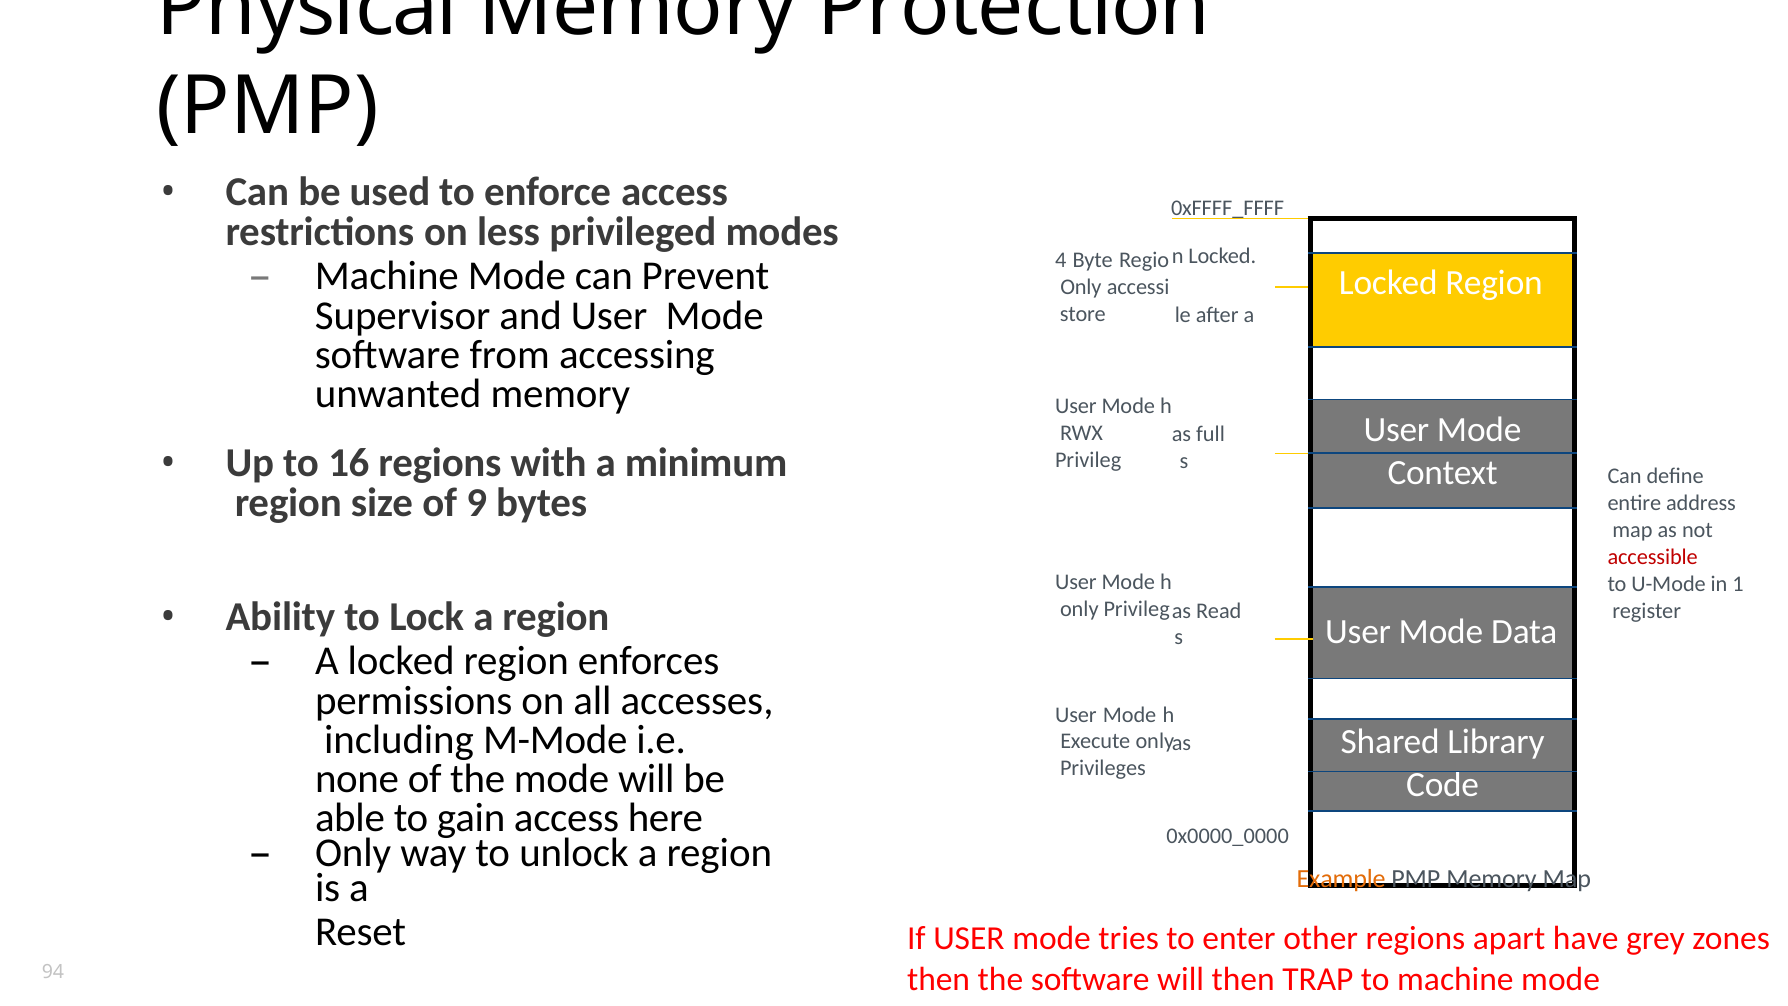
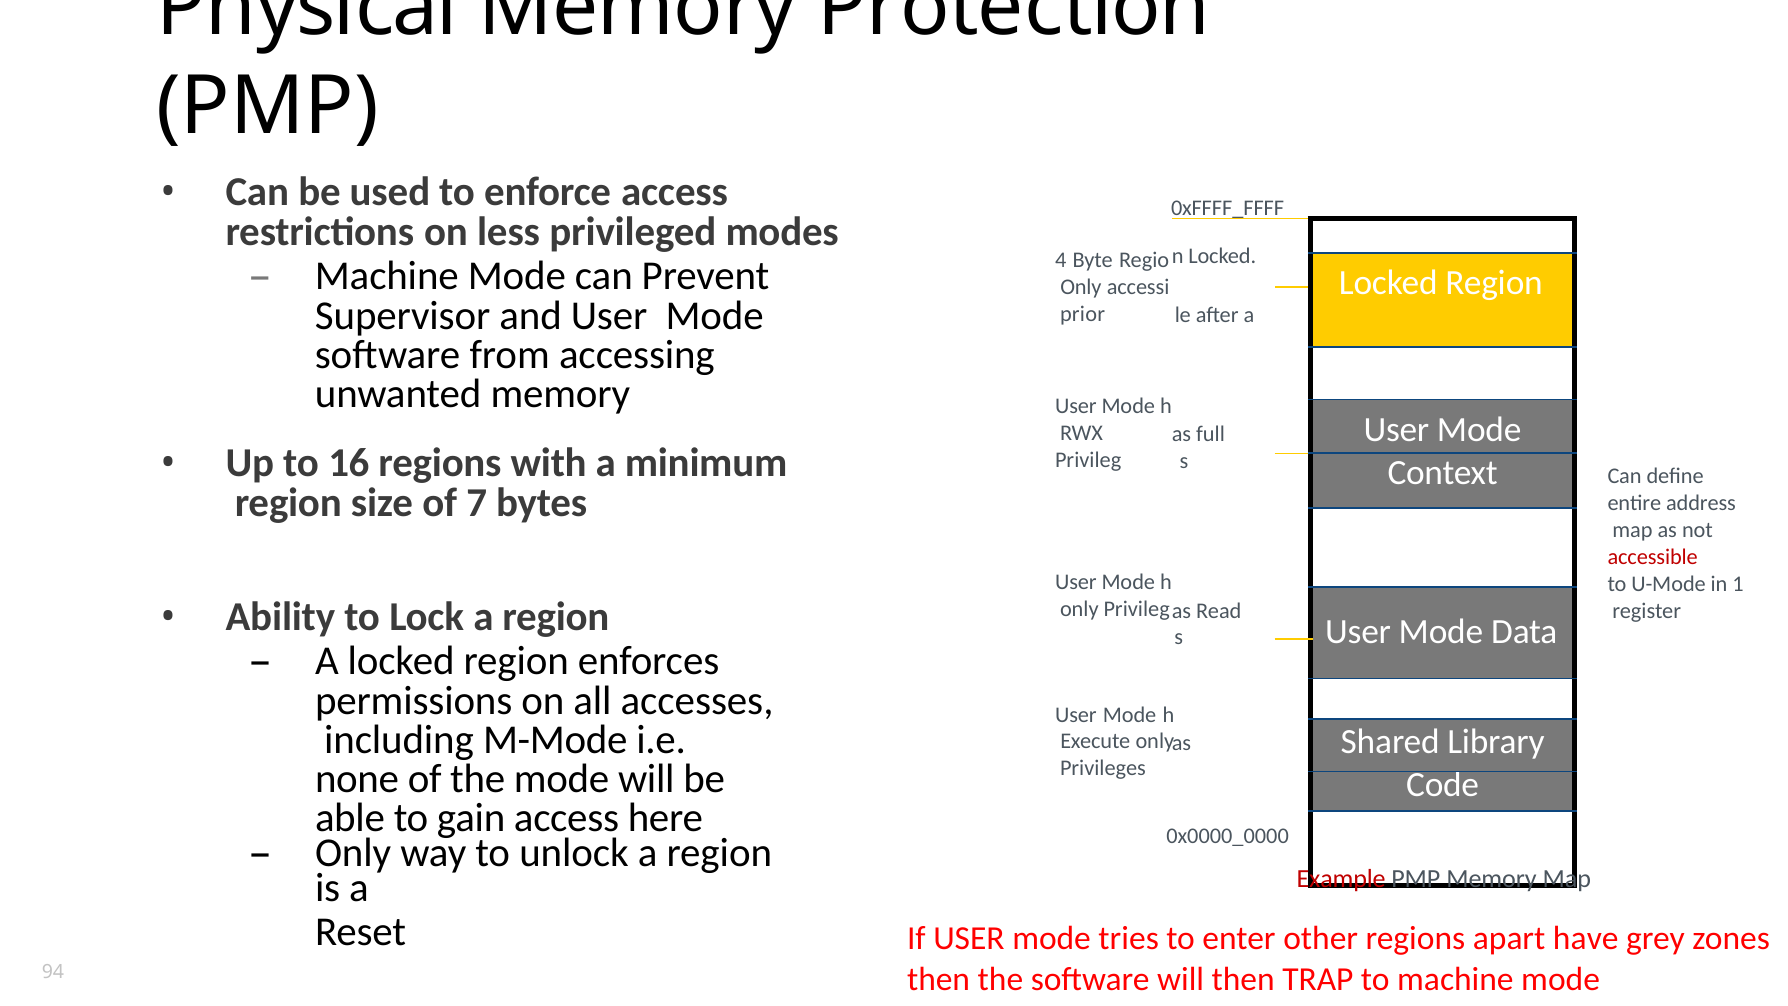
store: store -> prior
9: 9 -> 7
Example colour: orange -> red
